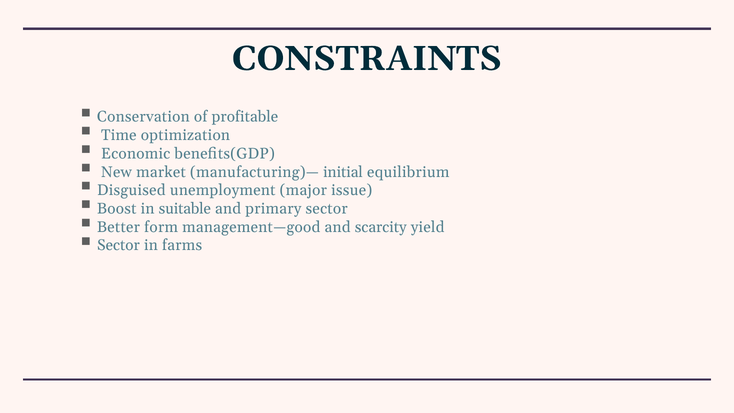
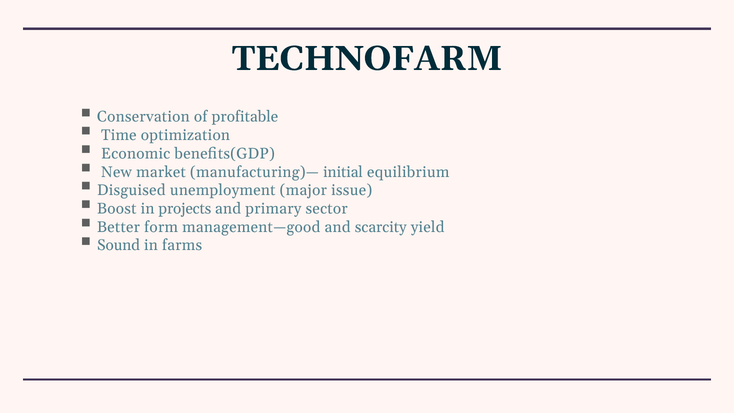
CONSTRAINTS: CONSTRAINTS -> TECHNOFARM
suitable: suitable -> projects
Sector at (118, 245): Sector -> Sound
